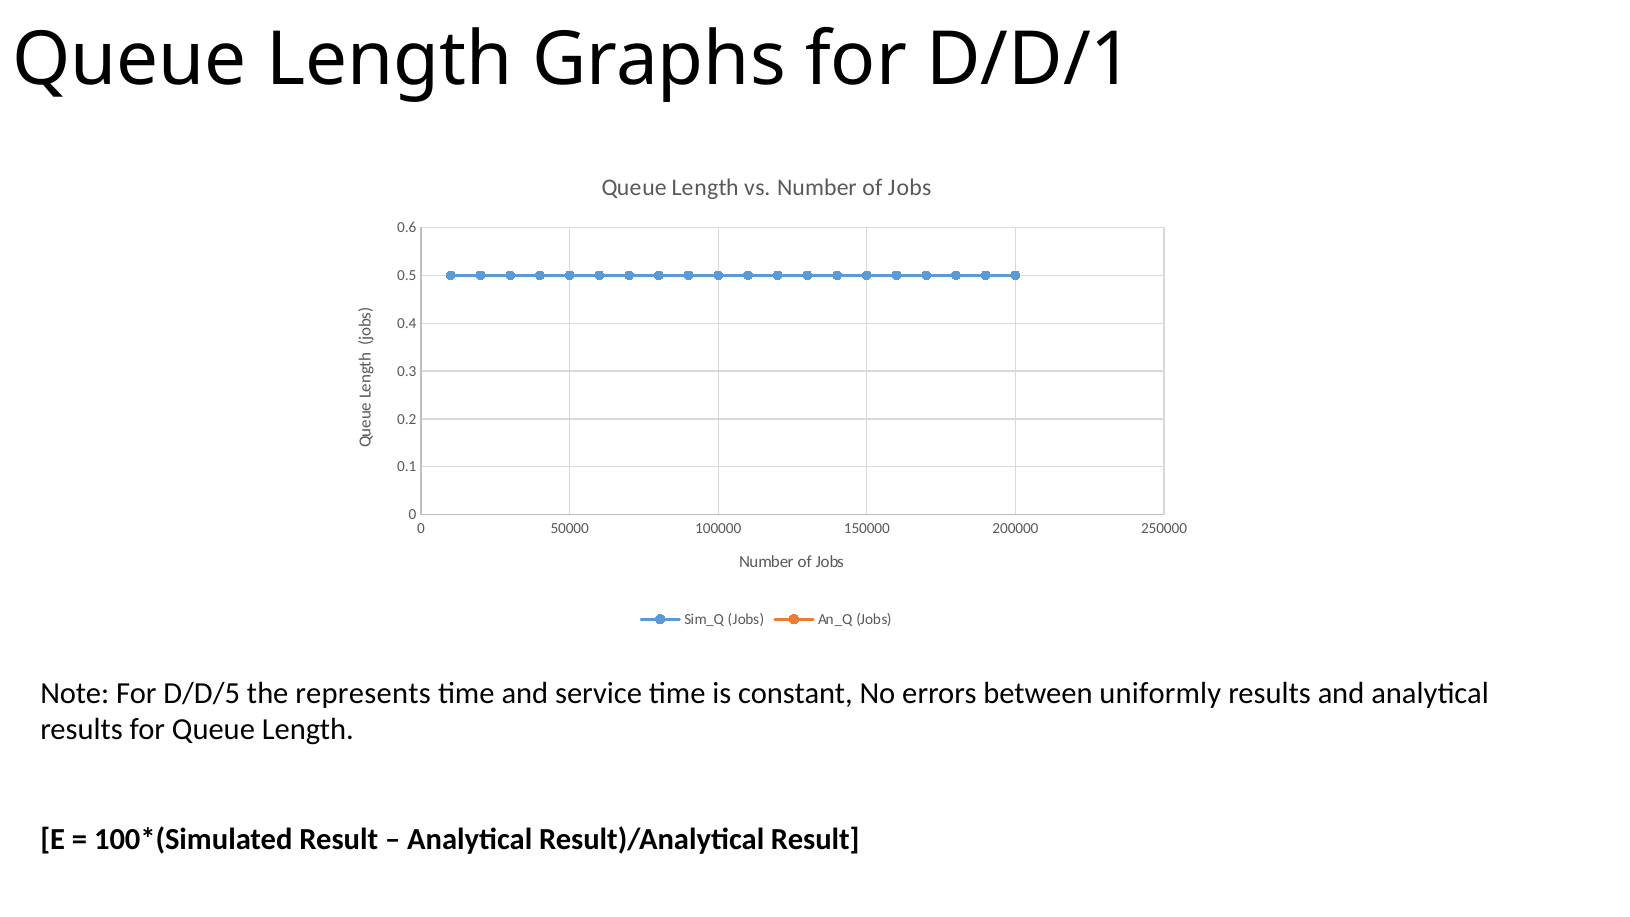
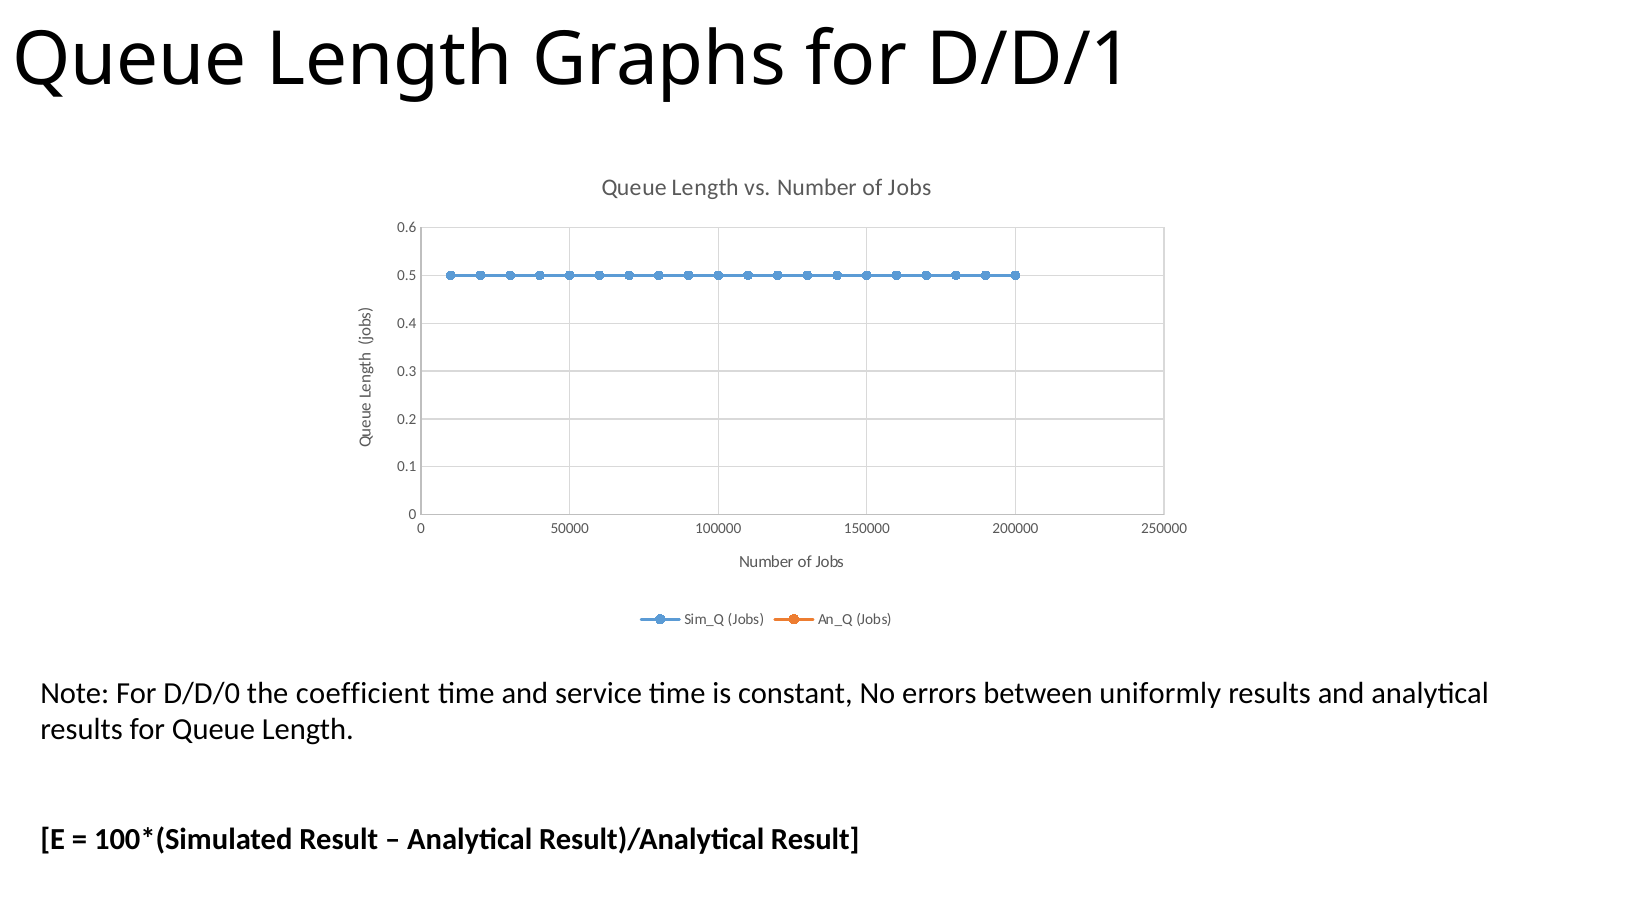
D/D/5: D/D/5 -> D/D/0
represents: represents -> coefficient
